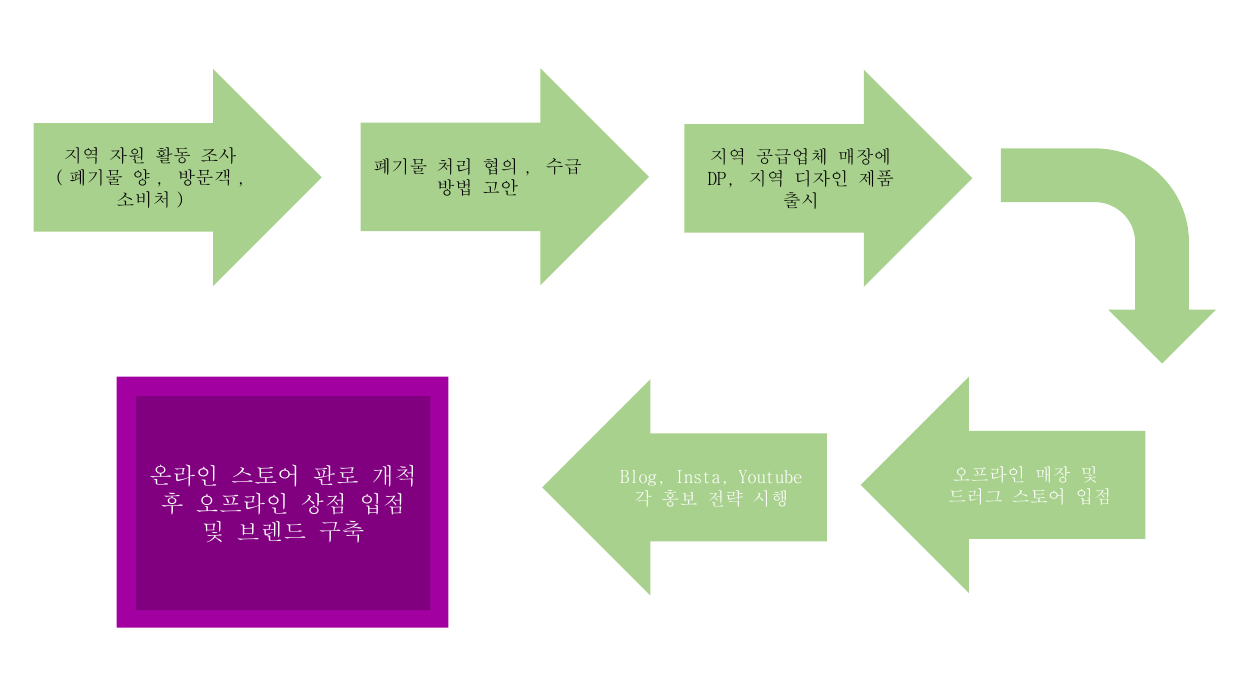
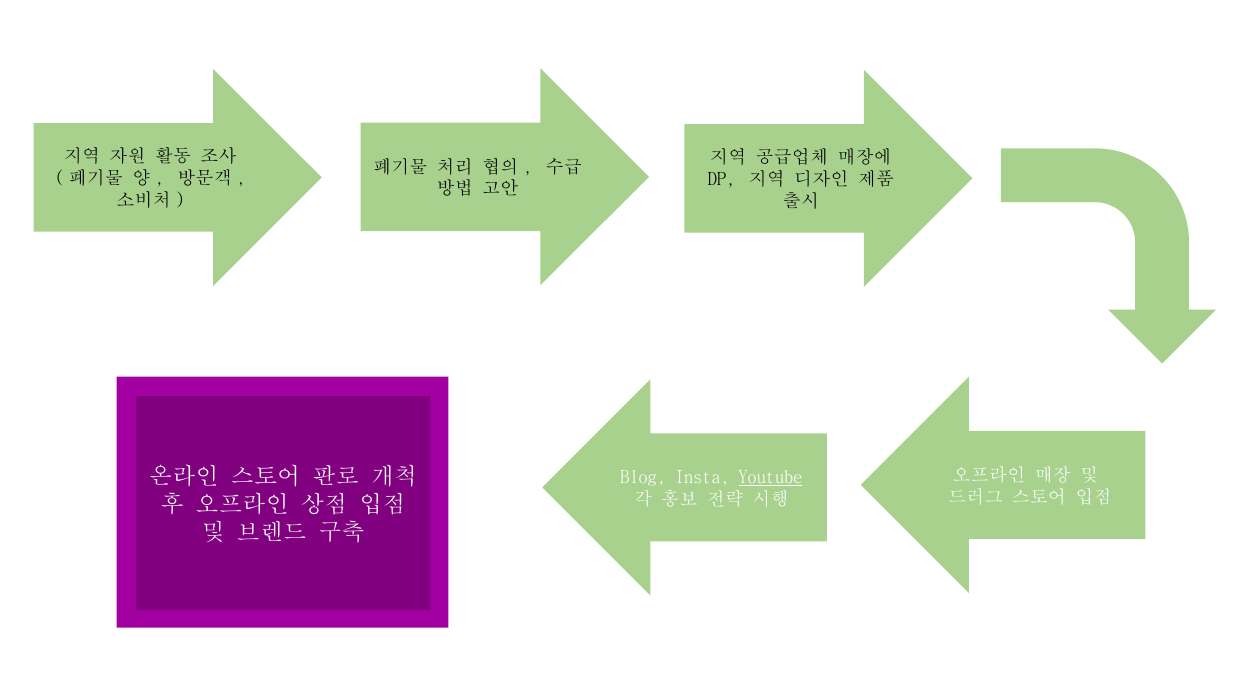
Youtube underline: none -> present
